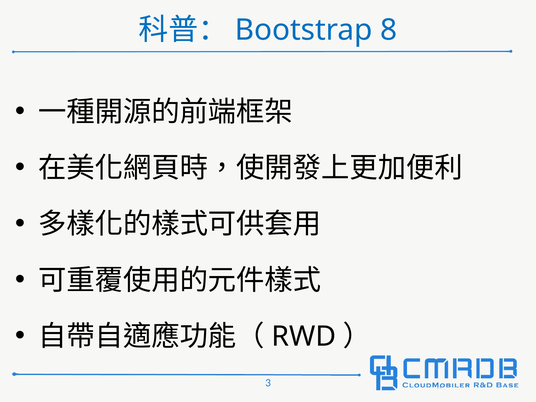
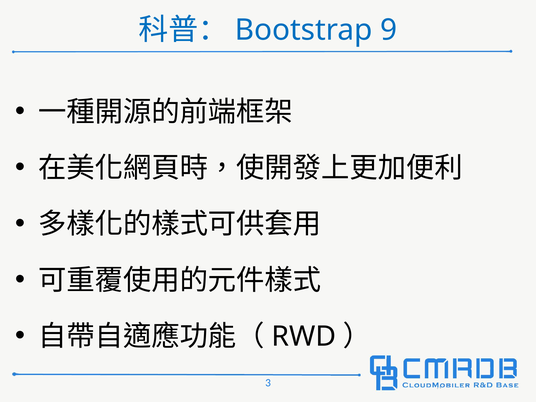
8: 8 -> 9
